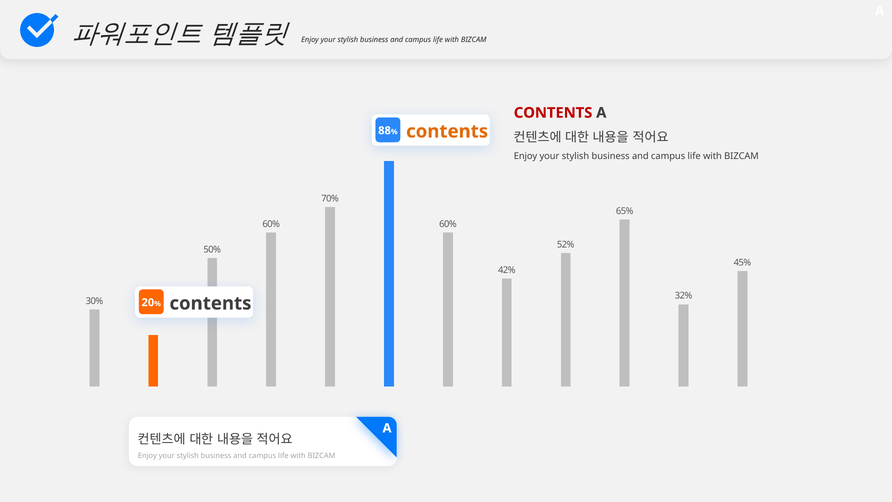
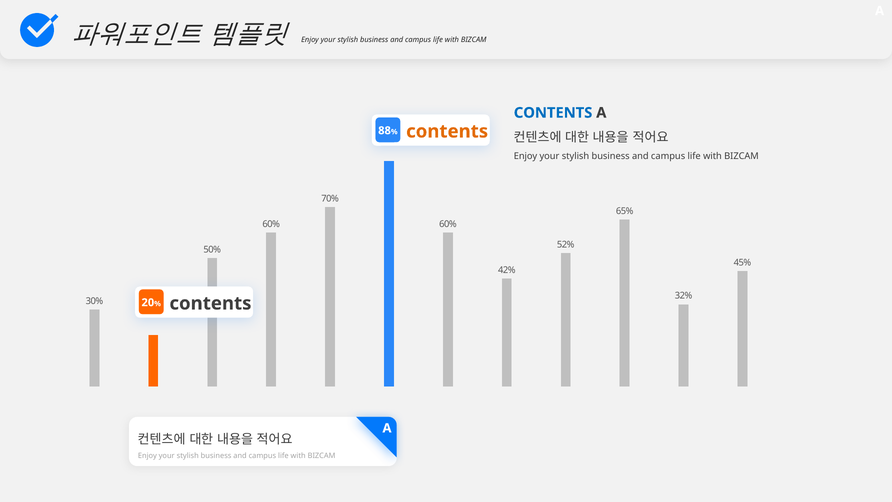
CONTENTS at (553, 113) colour: red -> blue
